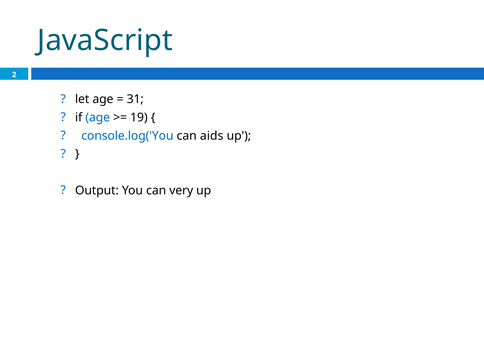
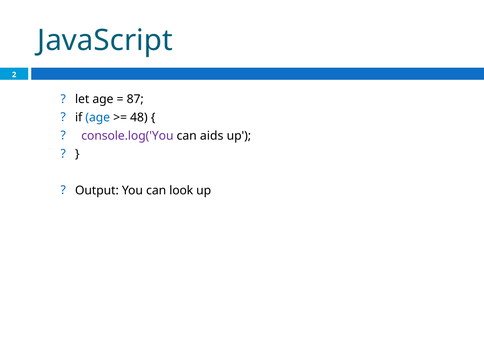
31: 31 -> 87
19: 19 -> 48
console.log('You colour: blue -> purple
very: very -> look
